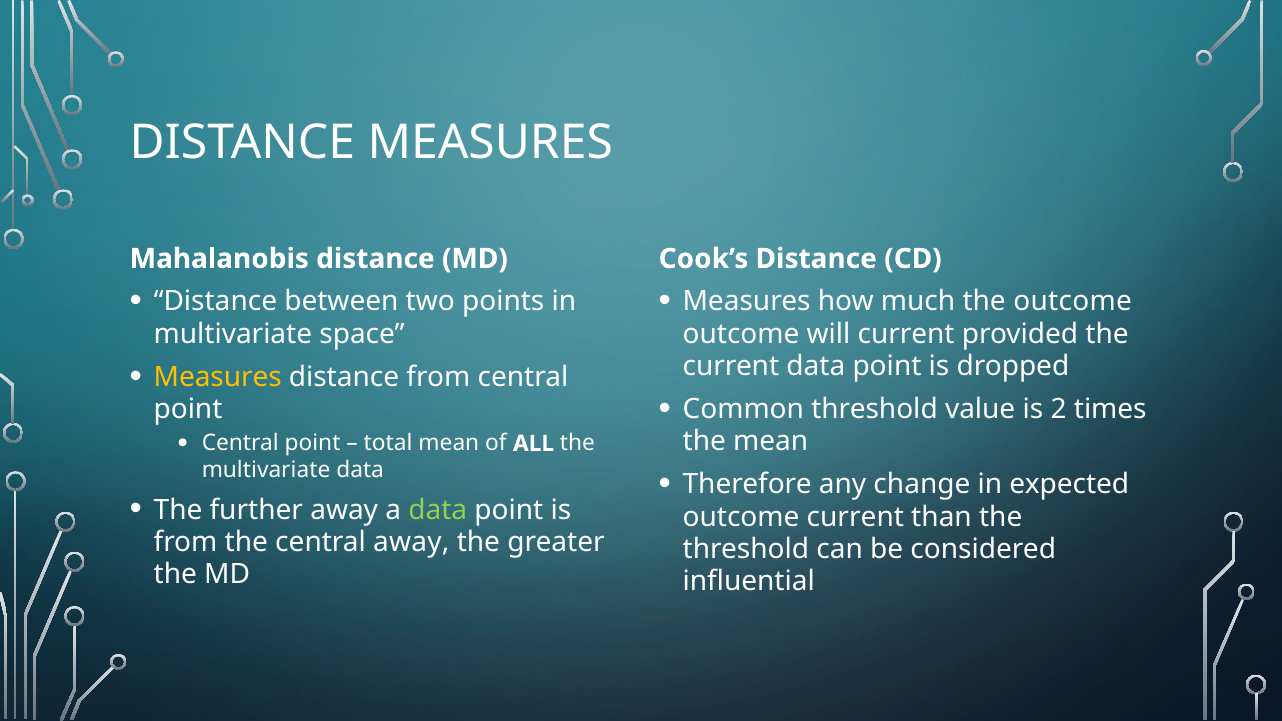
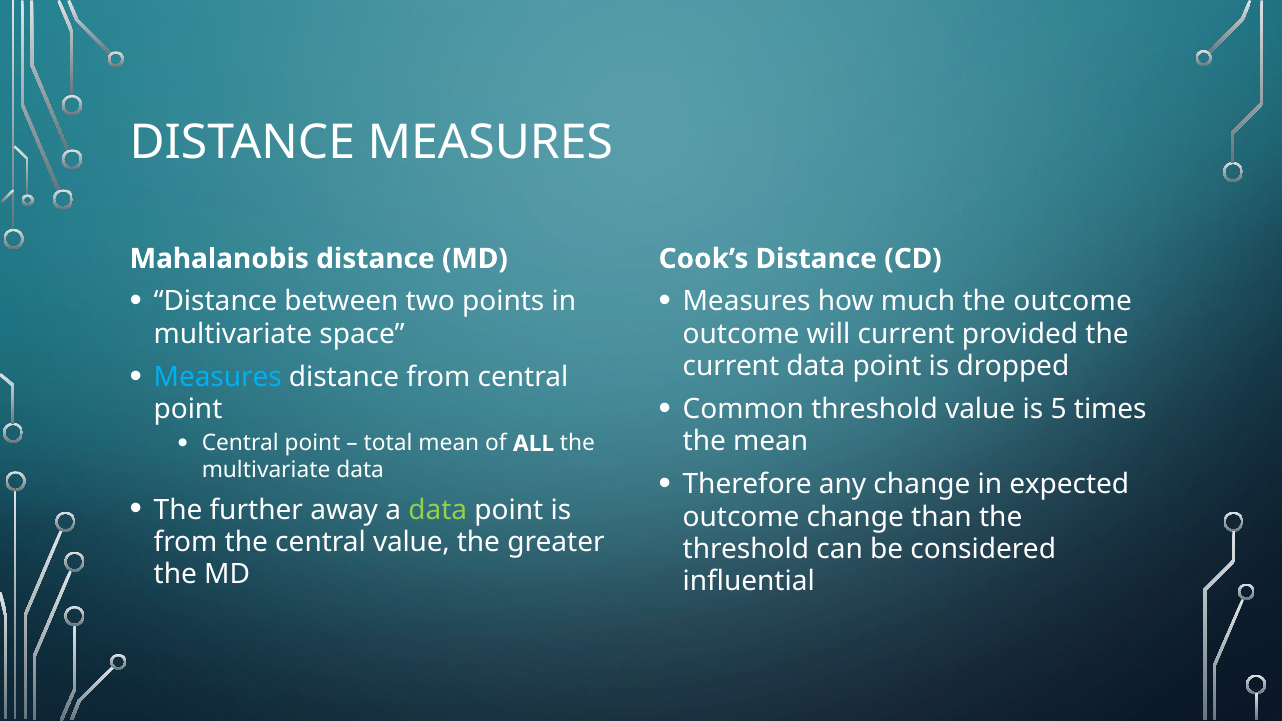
Measures at (218, 377) colour: yellow -> light blue
2: 2 -> 5
outcome current: current -> change
central away: away -> value
